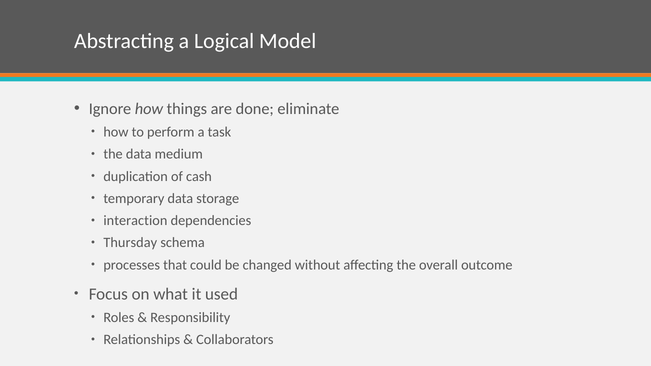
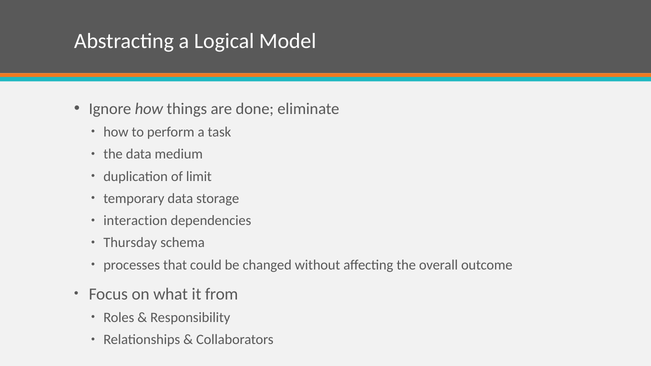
cash: cash -> limit
used: used -> from
